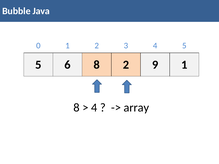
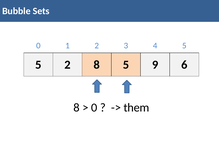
Java: Java -> Sets
5 6: 6 -> 2
8 2: 2 -> 5
9 1: 1 -> 6
4 at (94, 108): 4 -> 0
array: array -> them
